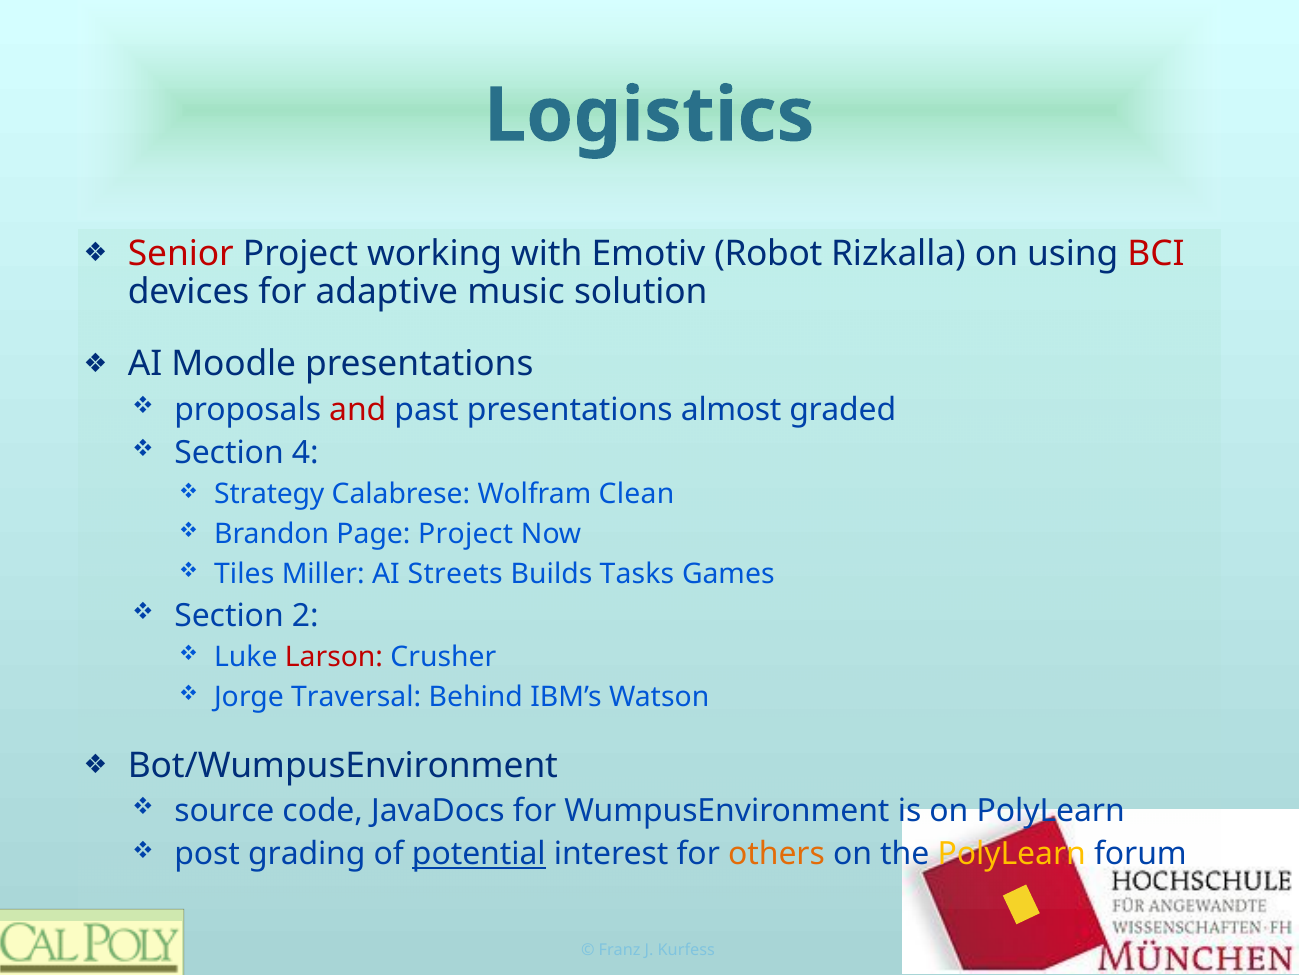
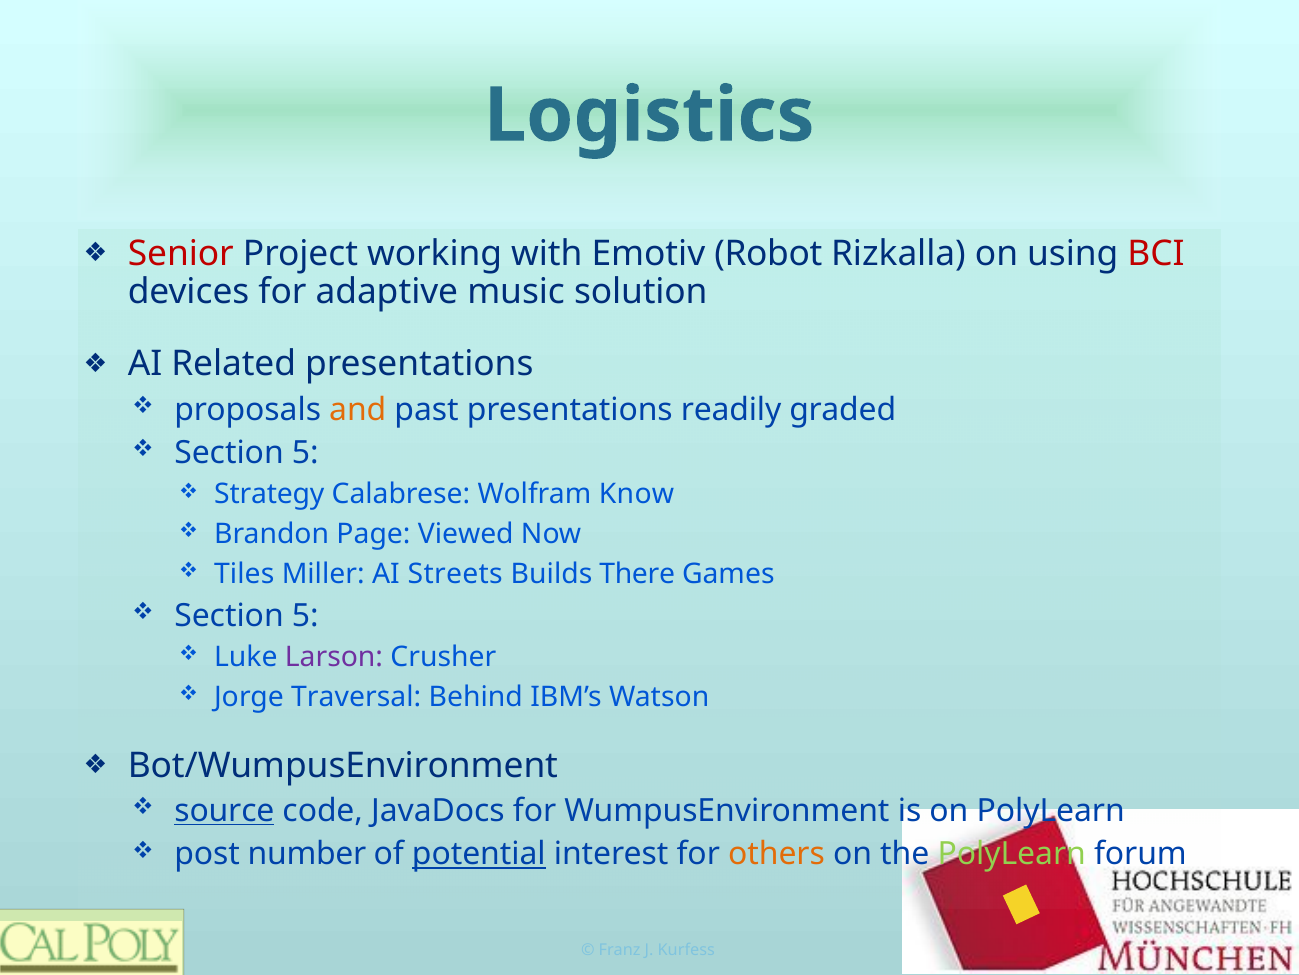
Moodle: Moodle -> Related
and colour: red -> orange
almost: almost -> readily
4 at (305, 453): 4 -> 5
Clean: Clean -> Know
Page Project: Project -> Viewed
Tasks: Tasks -> There
2 at (305, 615): 2 -> 5
Larson colour: red -> purple
source underline: none -> present
grading: grading -> number
PolyLearn at (1012, 854) colour: yellow -> light green
